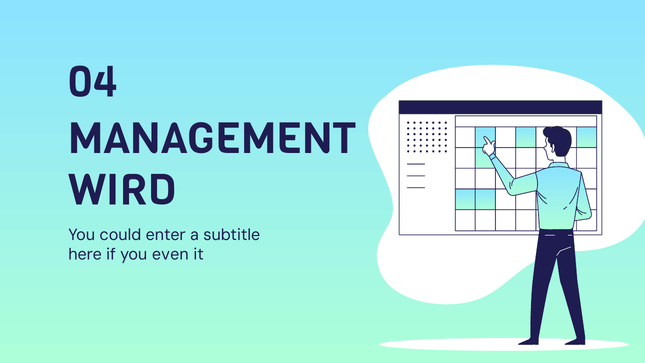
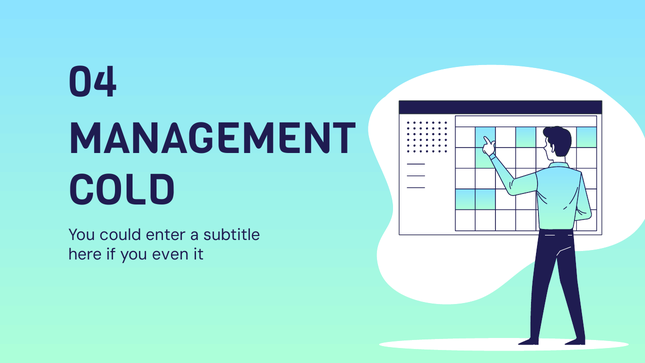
WIRD: WIRD -> COLD
